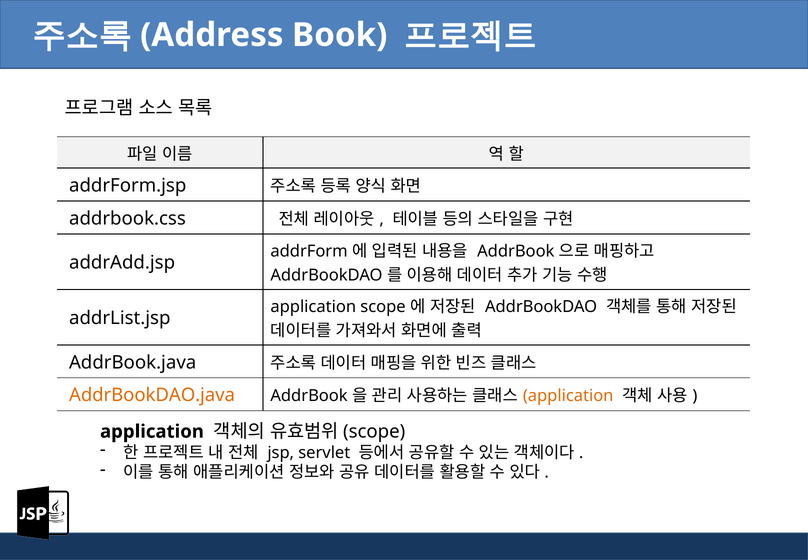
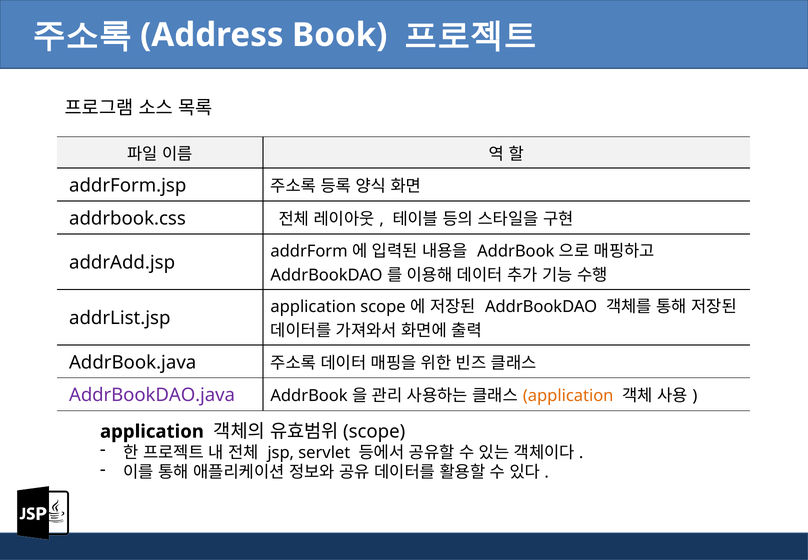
AddrBookDAO.java colour: orange -> purple
